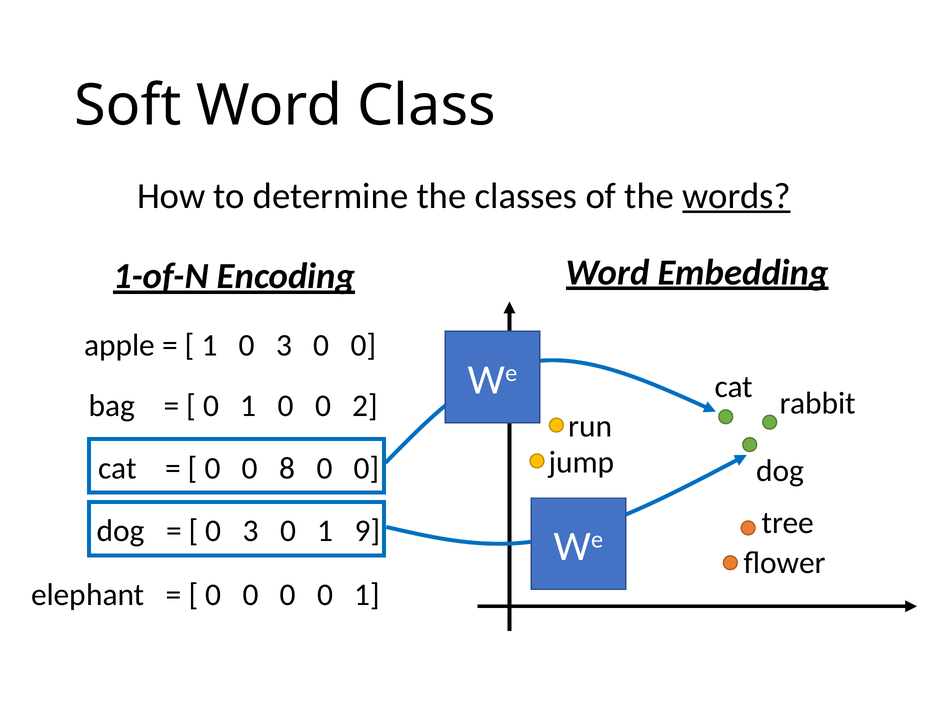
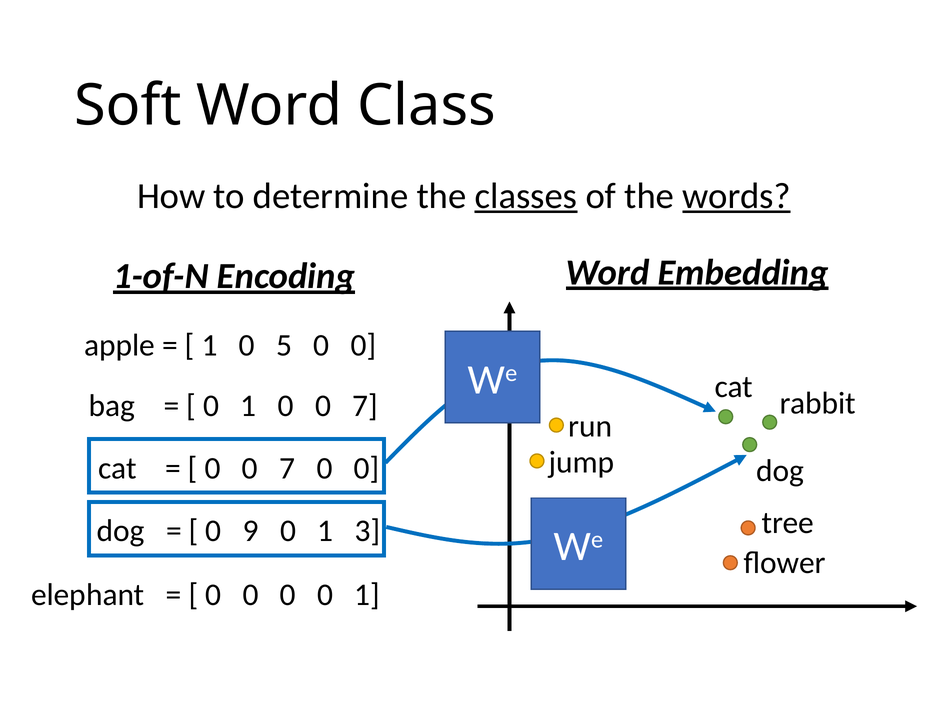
classes underline: none -> present
1 0 3: 3 -> 5
1 0 0 2: 2 -> 7
8 at (287, 468): 8 -> 7
3 at (251, 531): 3 -> 9
9: 9 -> 3
